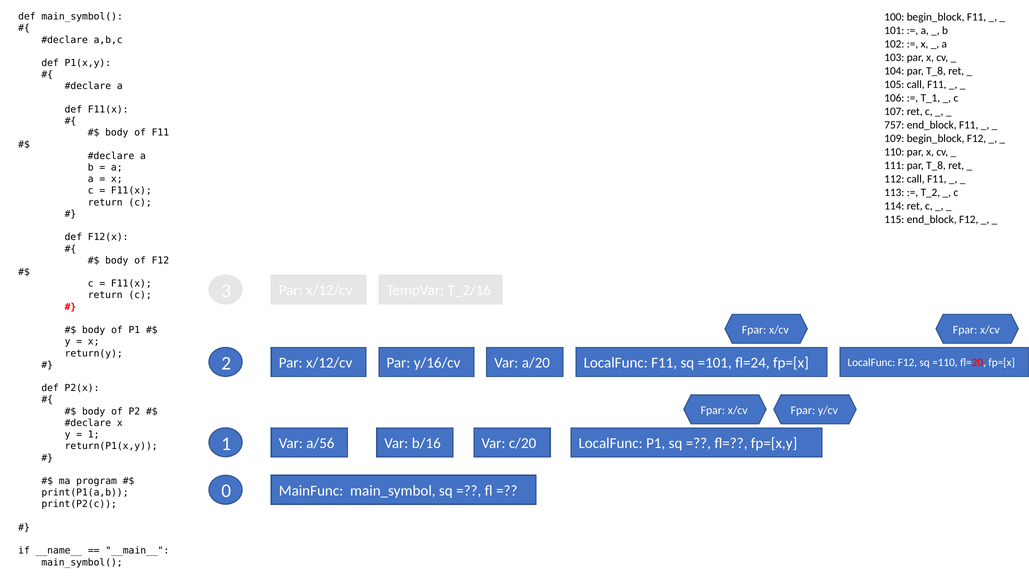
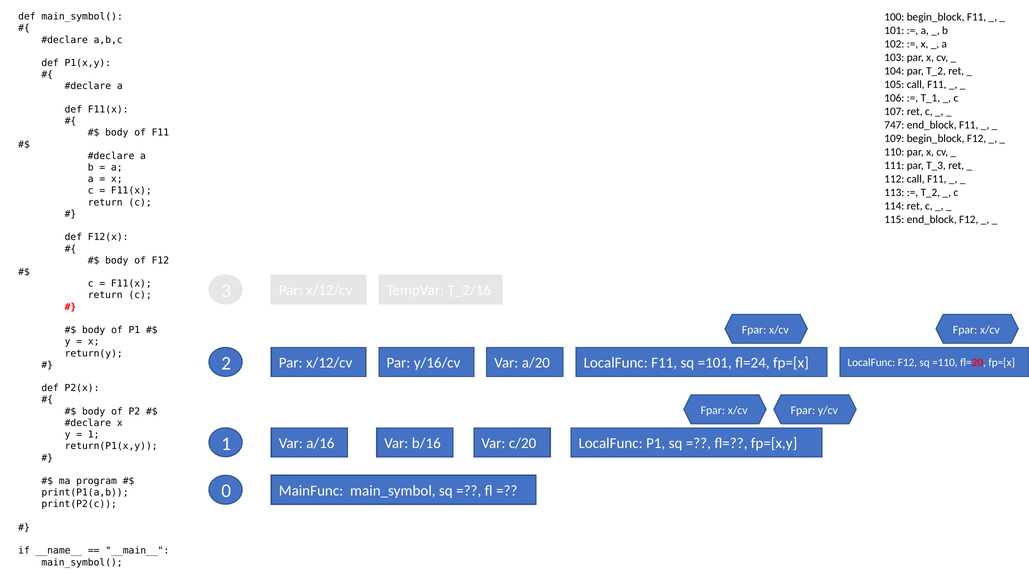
104 par T_8: T_8 -> T_2
757: 757 -> 747
111 par T_8: T_8 -> T_3
a/56: a/56 -> a/16
